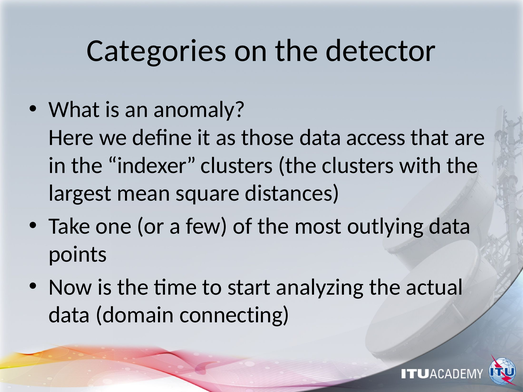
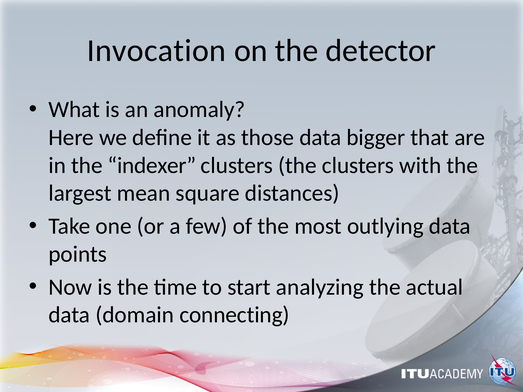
Categories: Categories -> Invocation
access: access -> bigger
